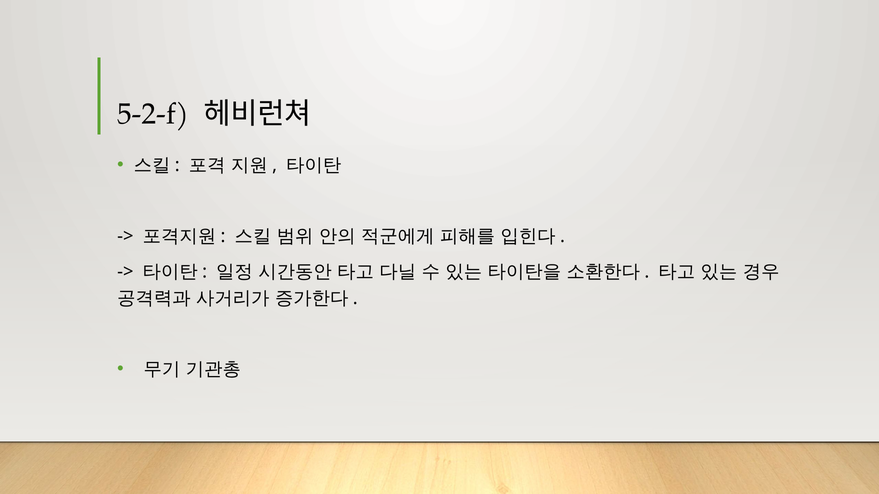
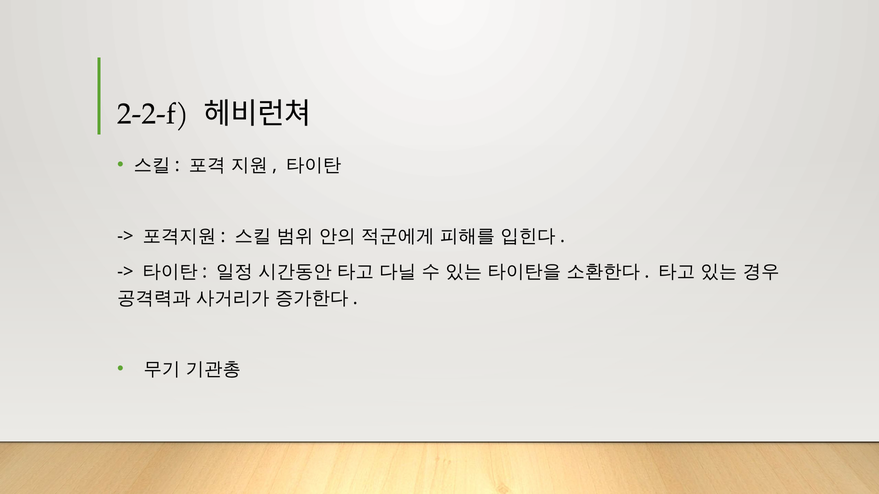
5-2-f: 5-2-f -> 2-2-f
